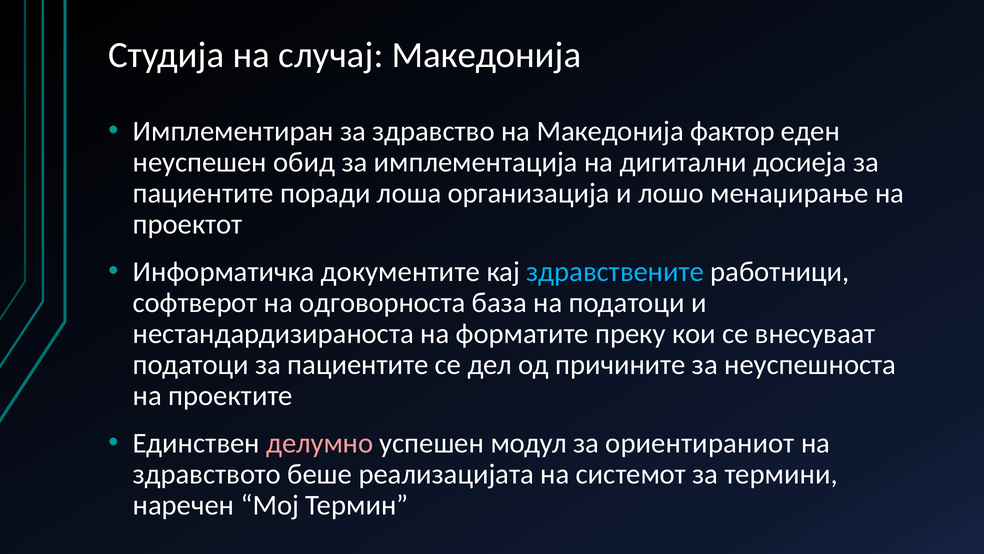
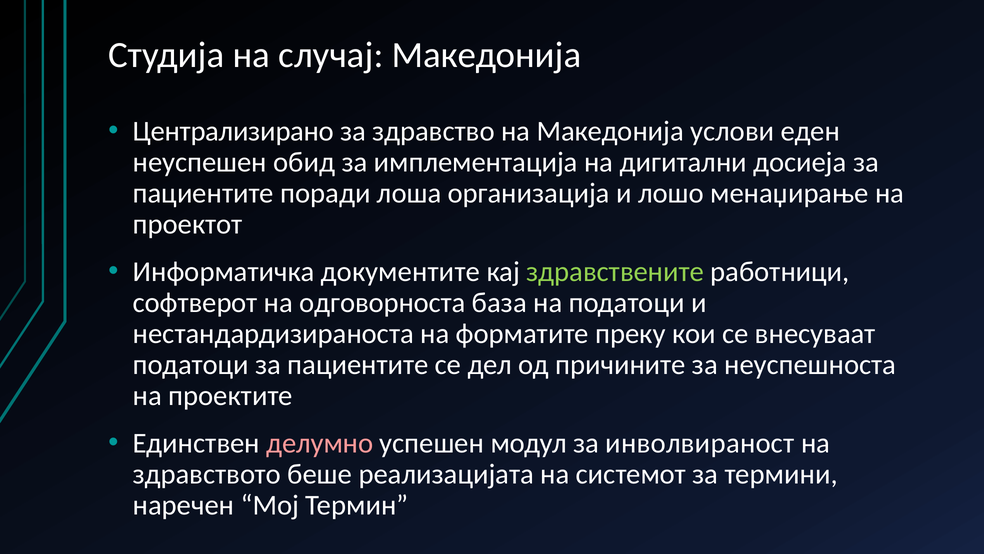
Имплементиран: Имплементиран -> Централизирано
фактор: фактор -> услови
здравствените colour: light blue -> light green
ориентираниот: ориентираниот -> инволвираност
